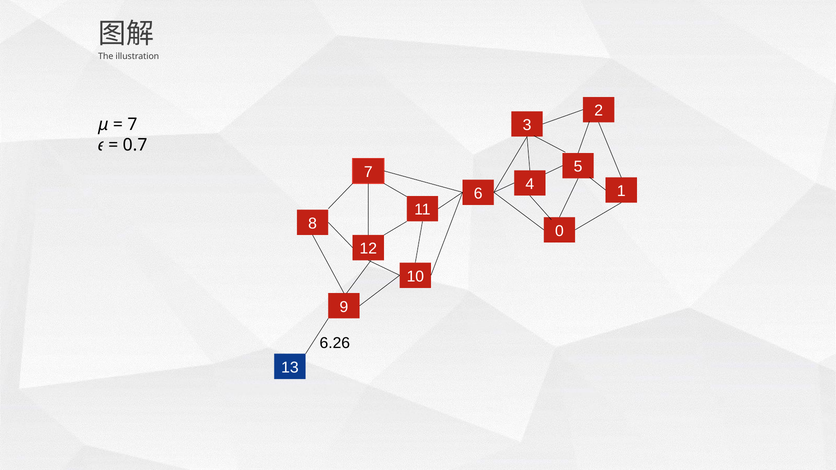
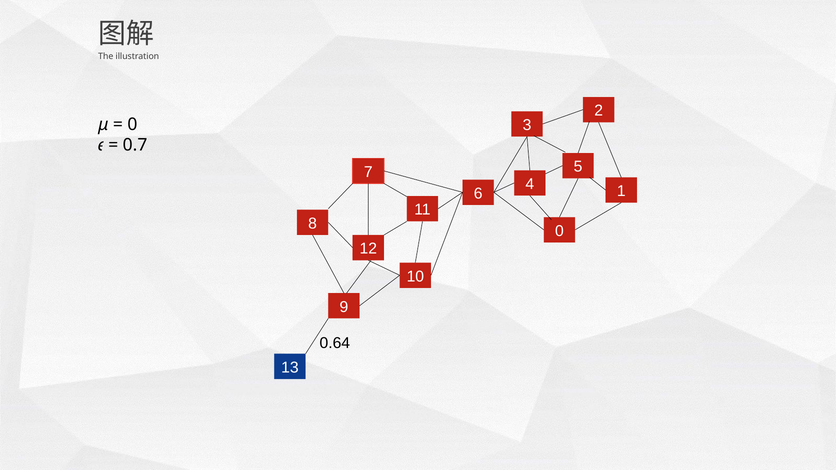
7 at (132, 124): 7 -> 0
6.26: 6.26 -> 0.64
